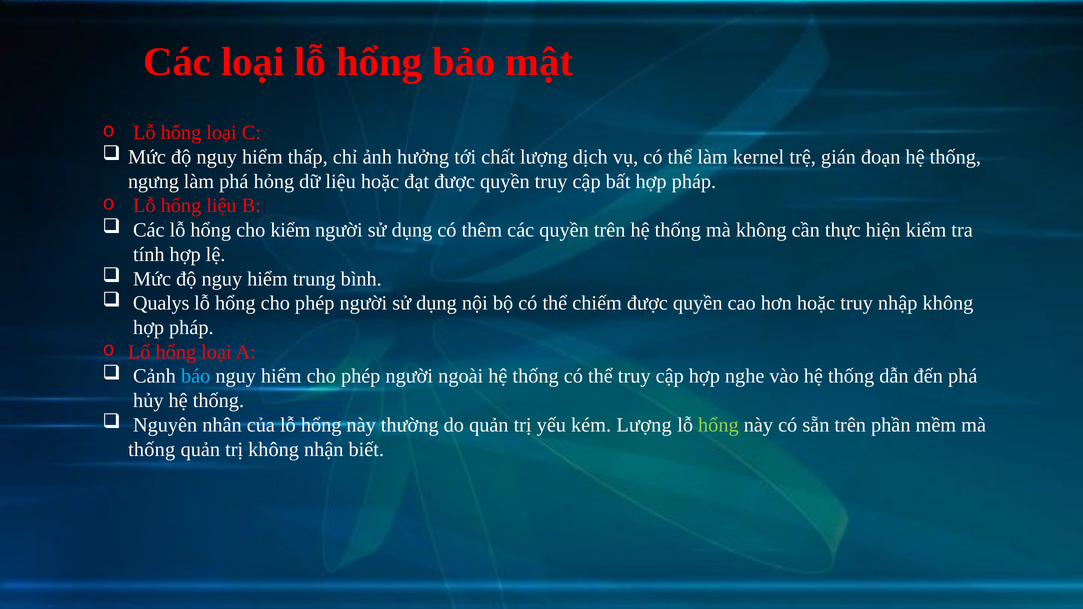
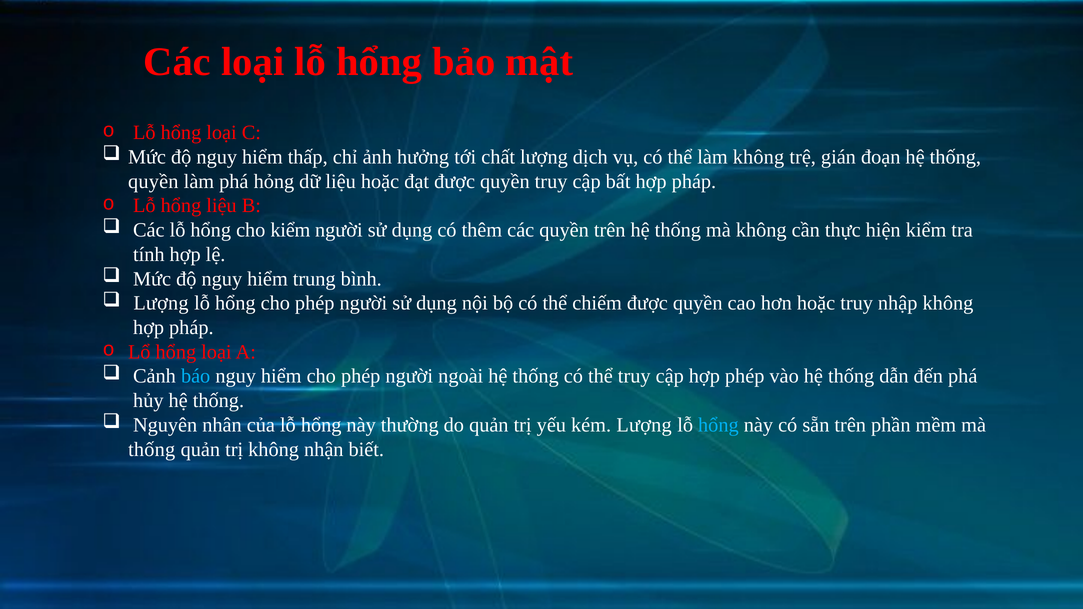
làm kernel: kernel -> không
ngưng at (153, 181): ngưng -> quyền
Qualys at (161, 303): Qualys -> Lượng
hợp nghe: nghe -> phép
hổng at (718, 425) colour: light green -> light blue
